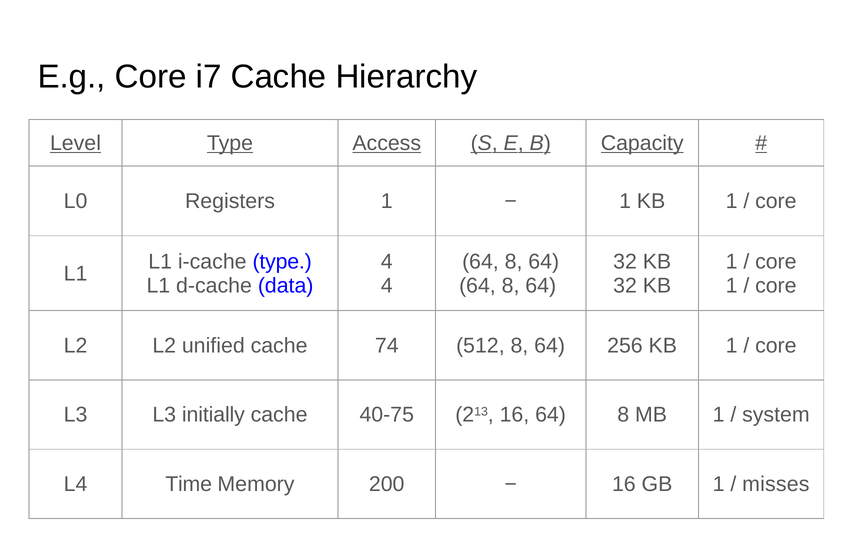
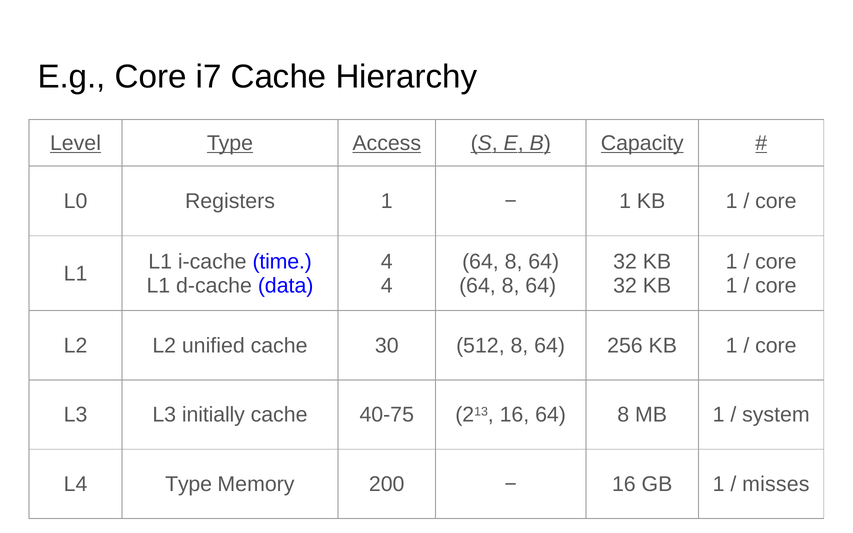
i-cache type: type -> time
74: 74 -> 30
L4 Time: Time -> Type
